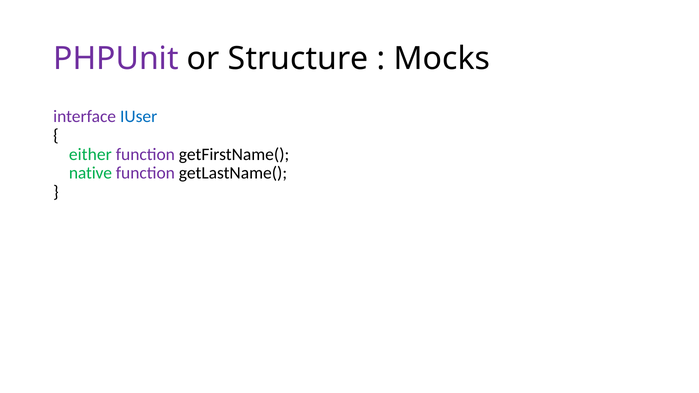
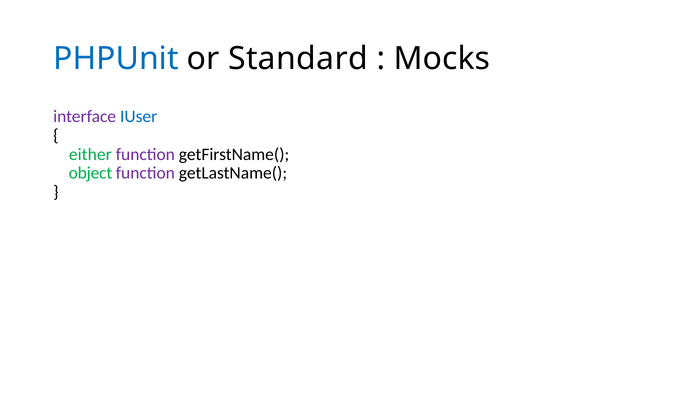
PHPUnit colour: purple -> blue
Structure: Structure -> Standard
native: native -> object
